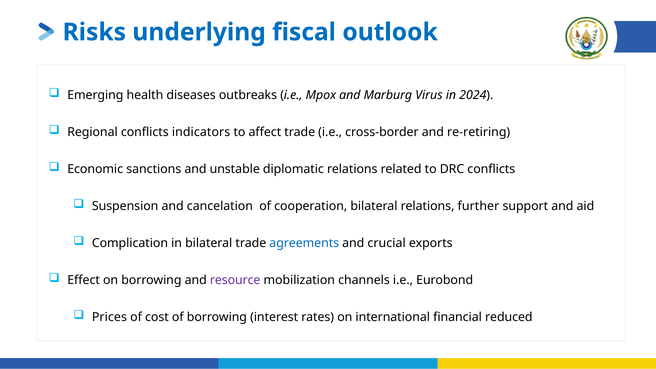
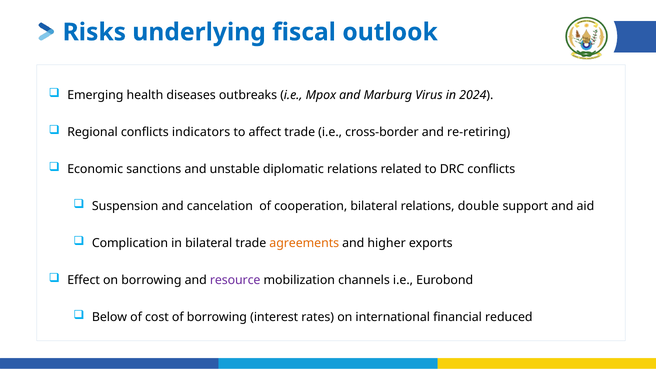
further: further -> double
agreements colour: blue -> orange
crucial: crucial -> higher
Prices: Prices -> Below
